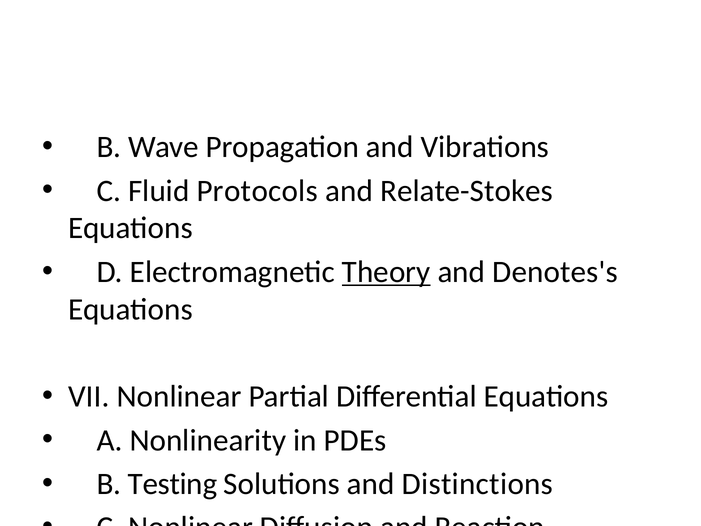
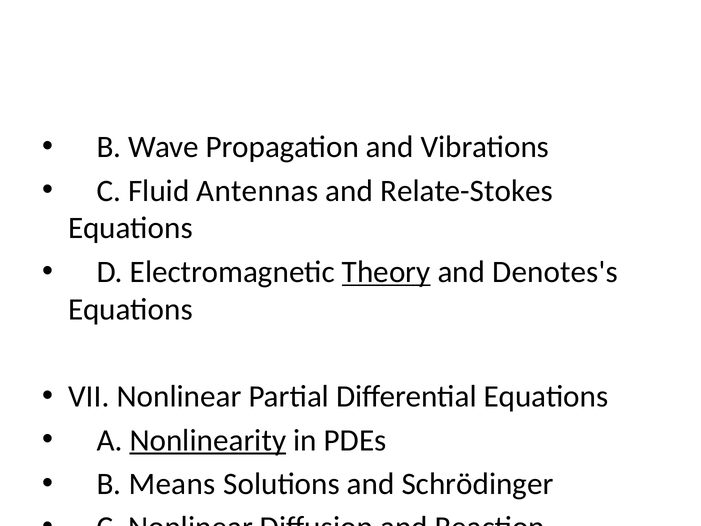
Protocols: Protocols -> Antennas
Nonlinearity underline: none -> present
Testing: Testing -> Means
Distinctions: Distinctions -> Schrödinger
